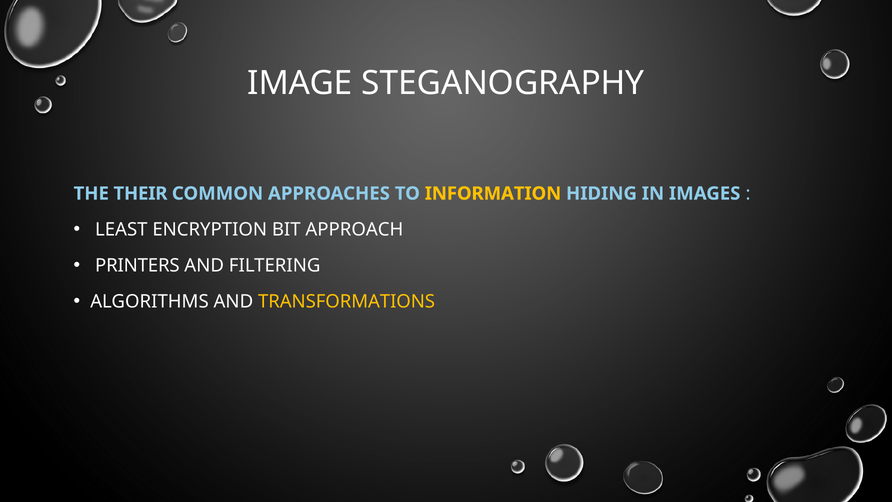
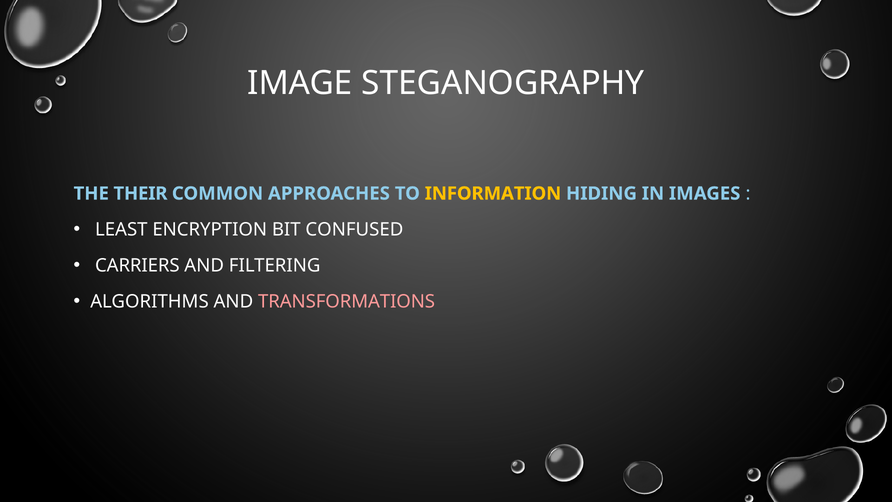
APPROACH: APPROACH -> CONFUSED
PRINTERS: PRINTERS -> CARRIERS
TRANSFORMATIONS colour: yellow -> pink
